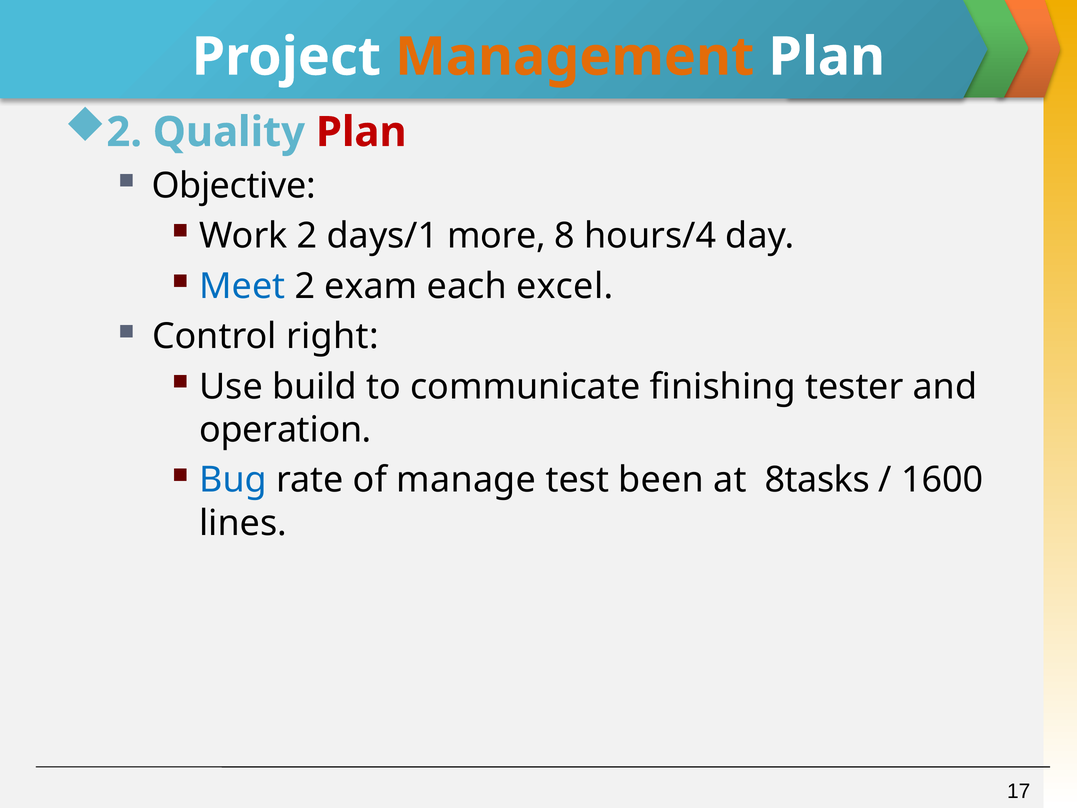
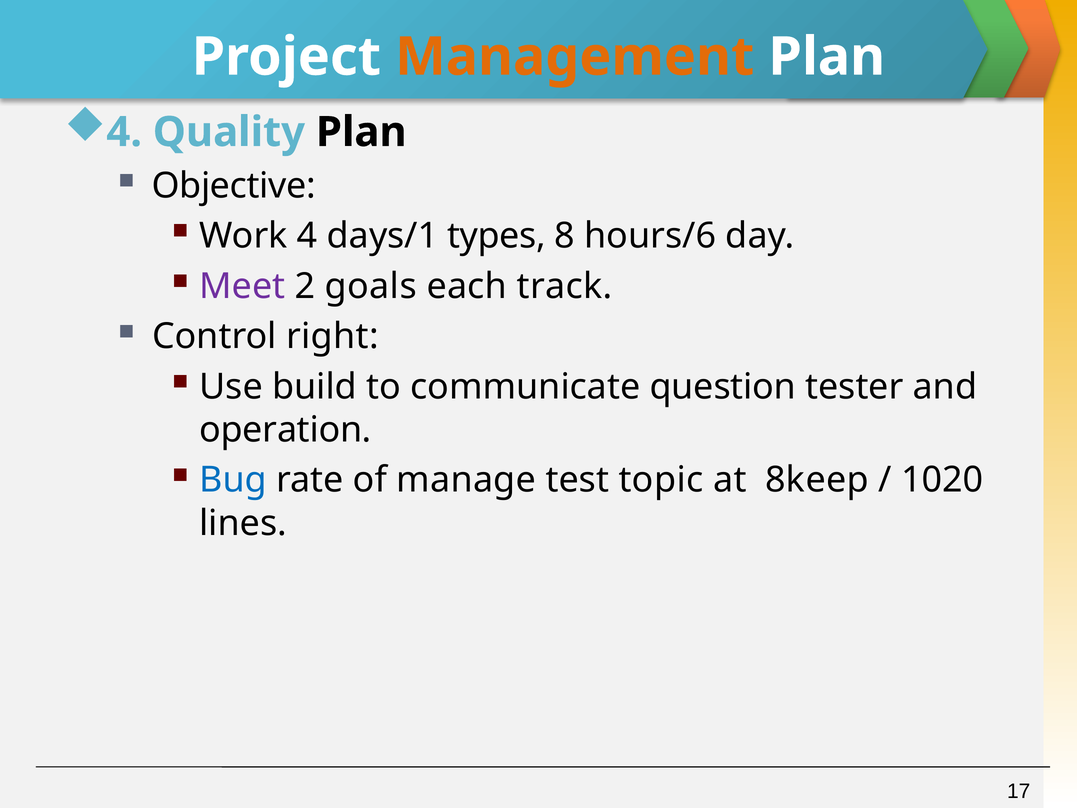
2 at (124, 132): 2 -> 4
Plan at (361, 132) colour: red -> black
Work 2: 2 -> 4
more: more -> types
hours/4: hours/4 -> hours/6
Meet colour: blue -> purple
exam: exam -> goals
excel: excel -> track
finishing: finishing -> question
been: been -> topic
8tasks: 8tasks -> 8keep
1600: 1600 -> 1020
